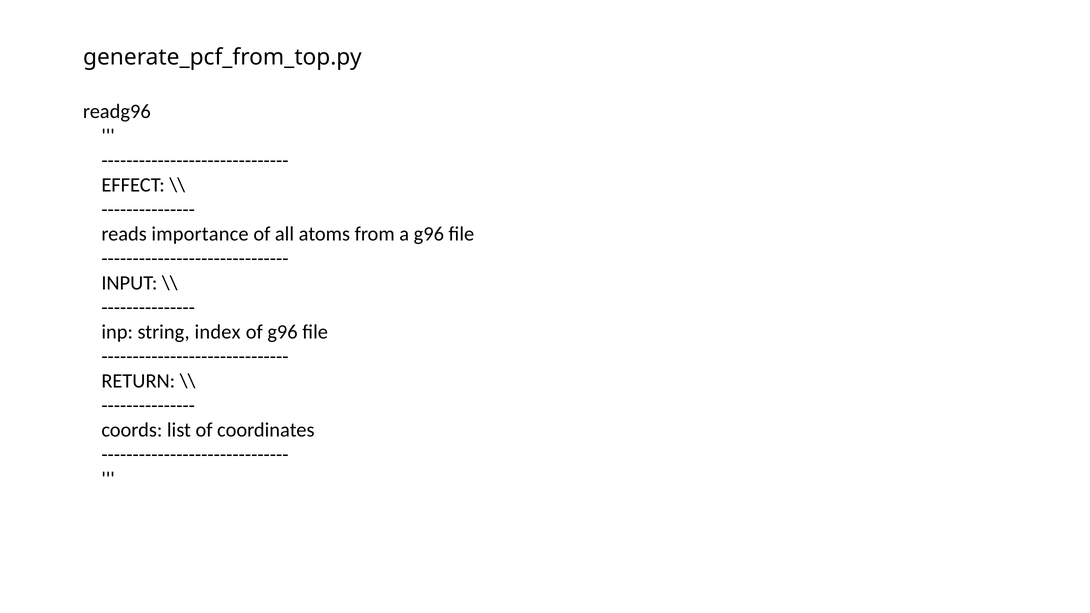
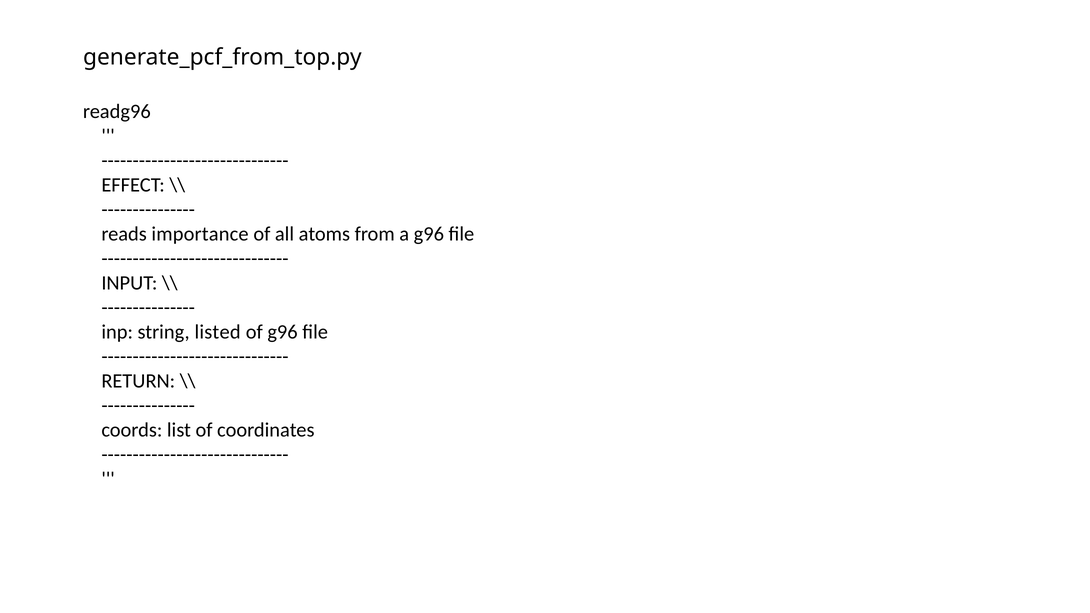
index: index -> listed
